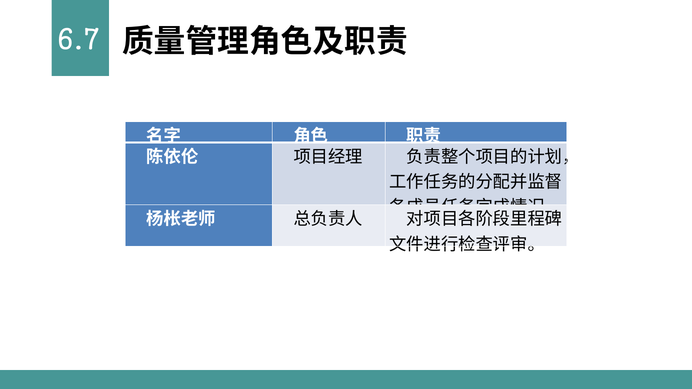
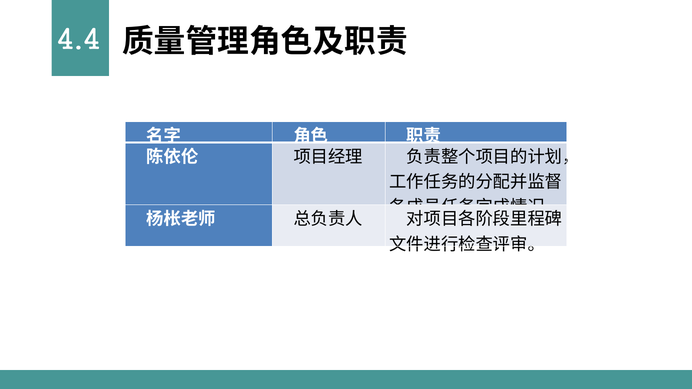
6.7: 6.7 -> 4.4
